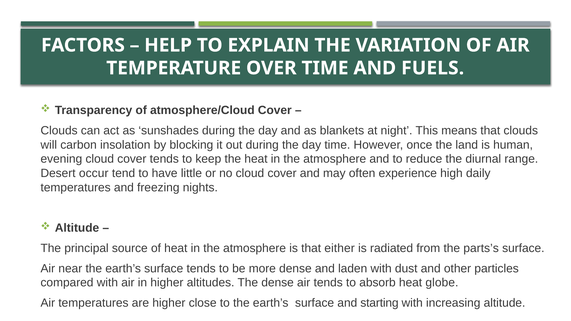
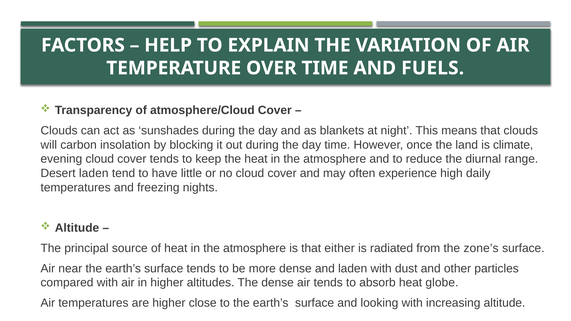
human: human -> climate
Desert occur: occur -> laden
parts’s: parts’s -> zone’s
starting: starting -> looking
